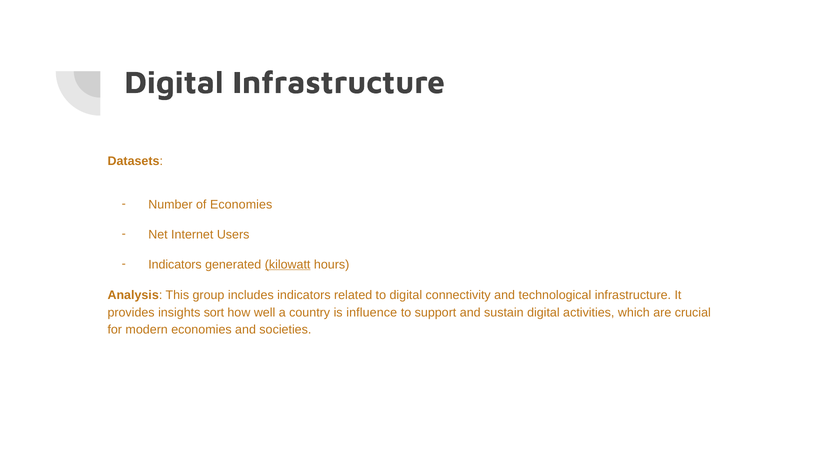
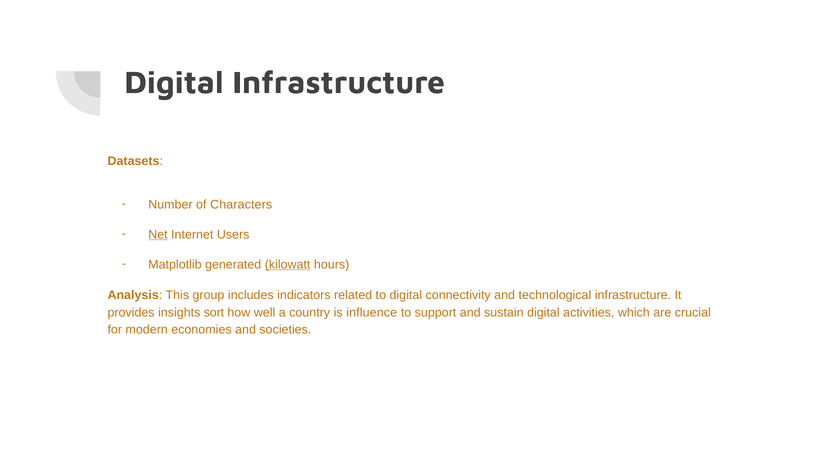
of Economies: Economies -> Characters
Net underline: none -> present
Indicators at (175, 265): Indicators -> Matplotlib
